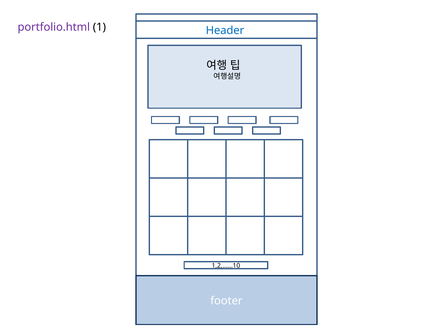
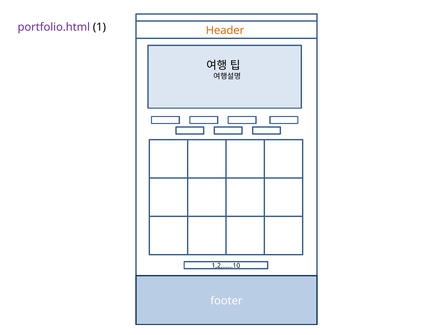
Header colour: blue -> orange
